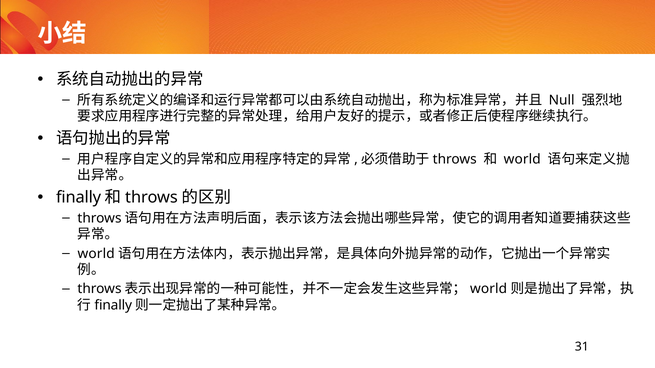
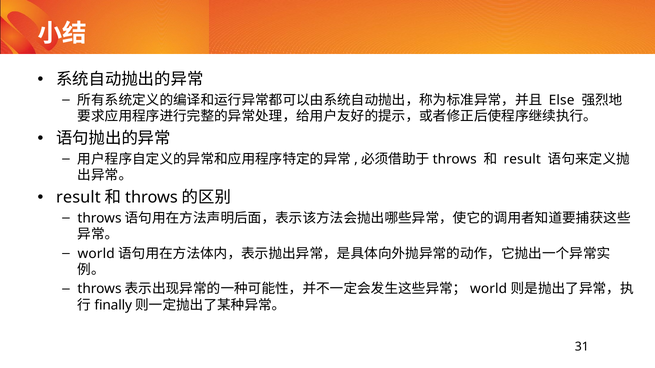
Null: Null -> Else
world at (522, 159): world -> result
finally at (79, 198): finally -> result
